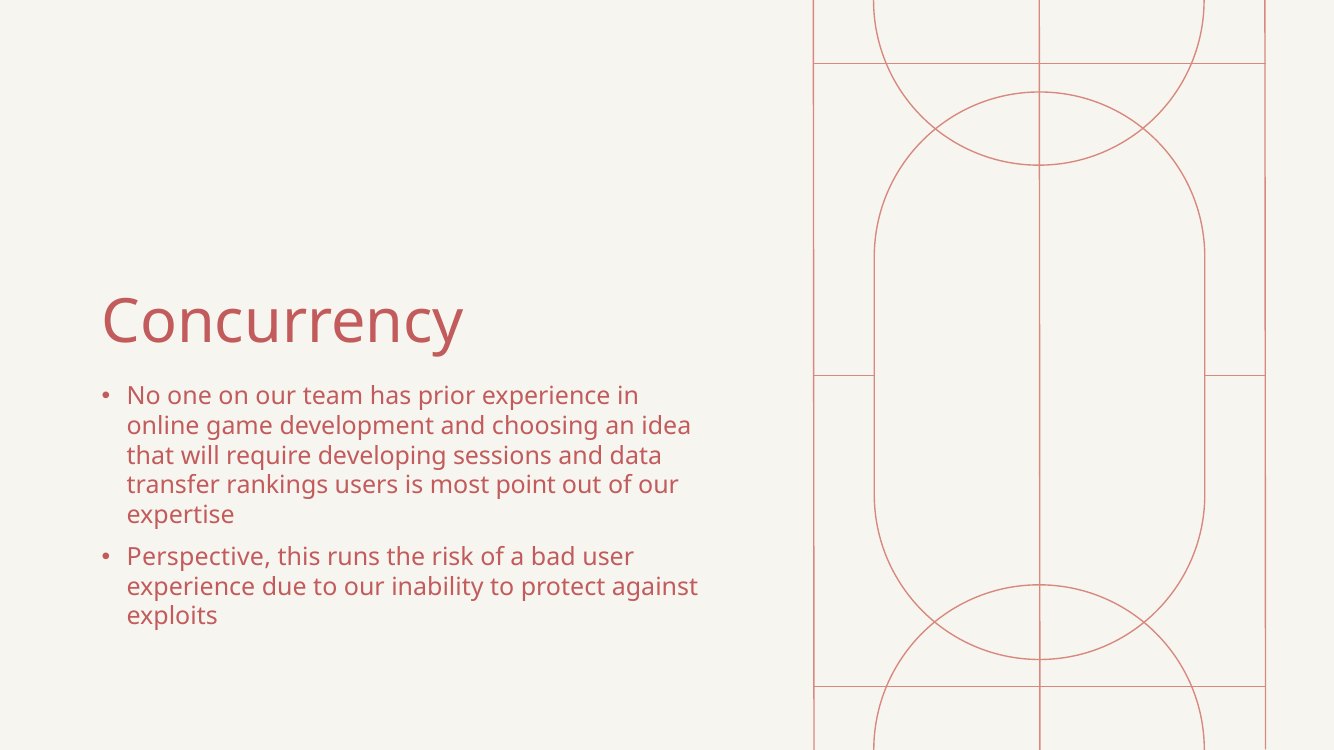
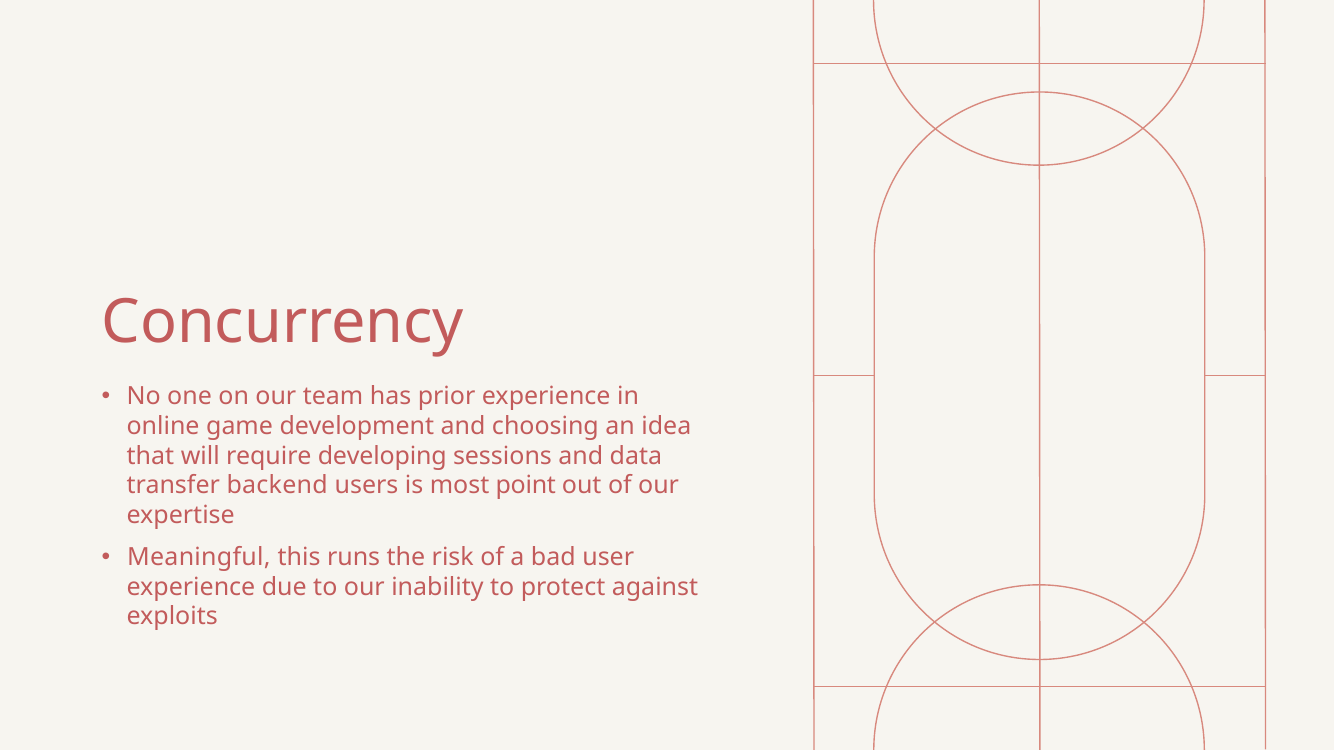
rankings: rankings -> backend
Perspective: Perspective -> Meaningful
